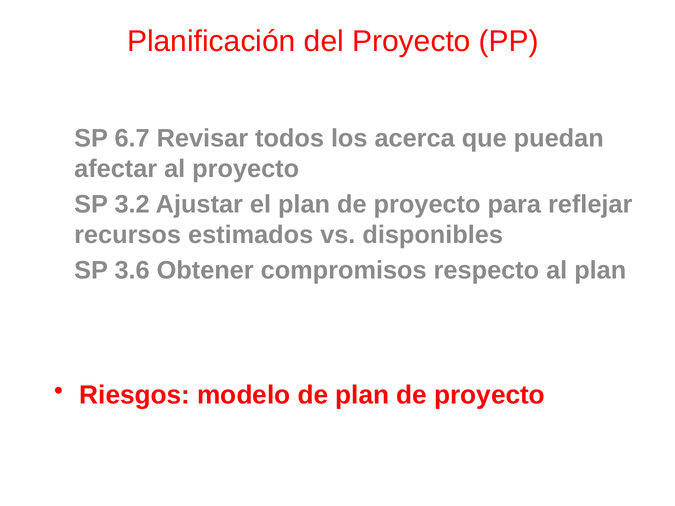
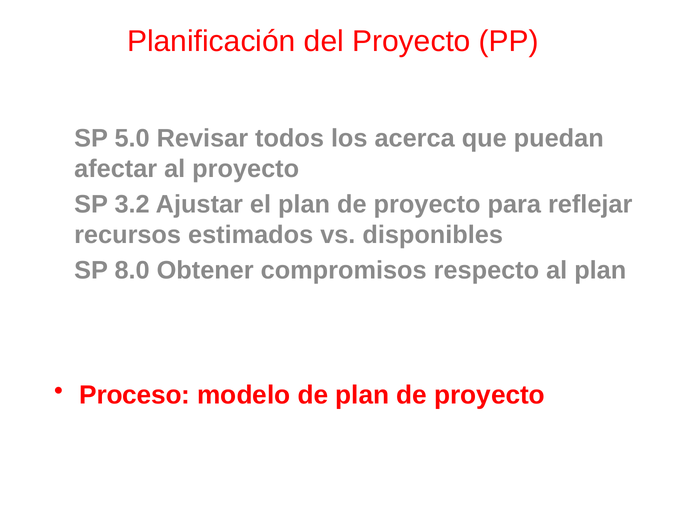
6.7: 6.7 -> 5.0
3.6: 3.6 -> 8.0
Riesgos: Riesgos -> Proceso
